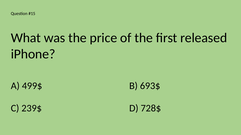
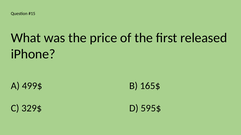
693$: 693$ -> 165$
239$: 239$ -> 329$
728$: 728$ -> 595$
